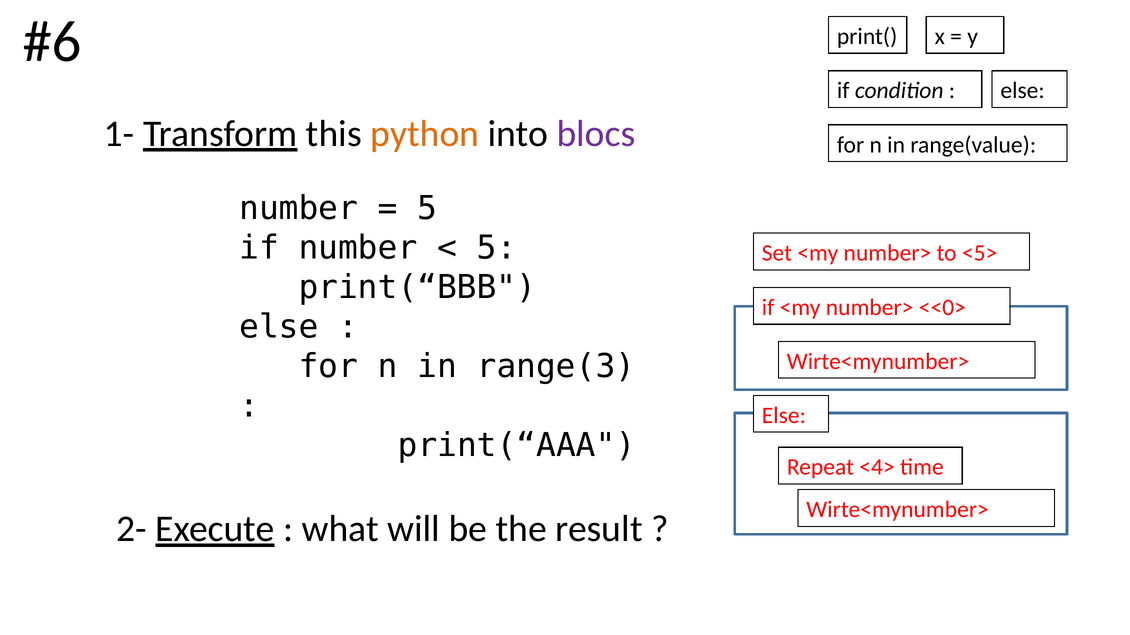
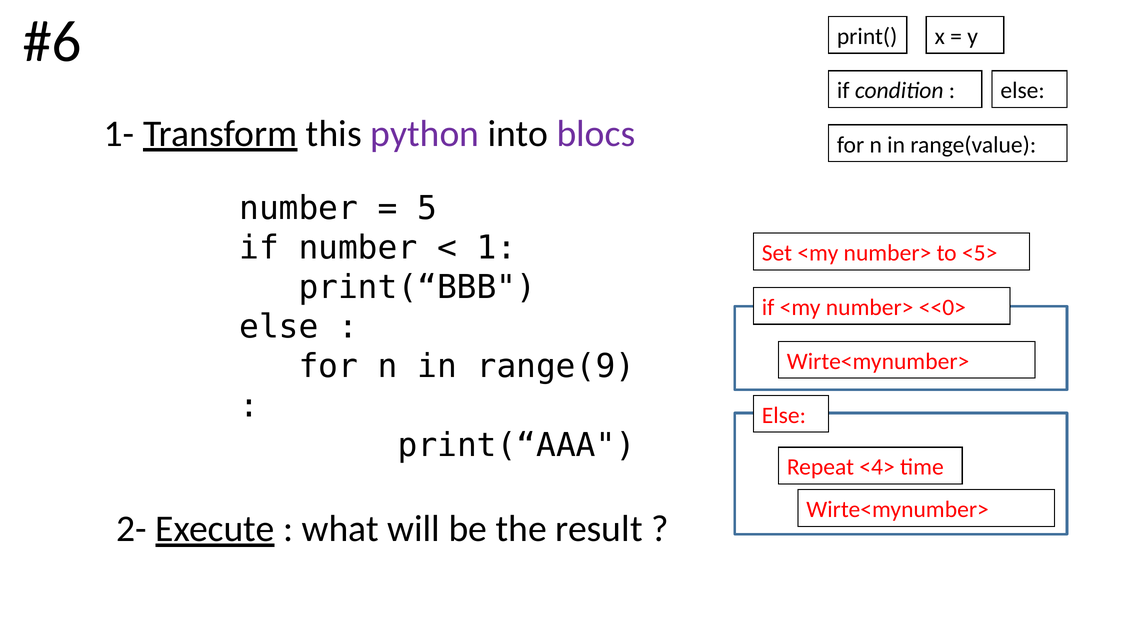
python colour: orange -> purple
5 at (497, 248): 5 -> 1
range(3: range(3 -> range(9
